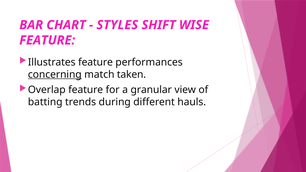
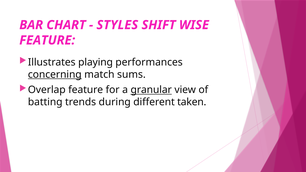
Illustrates feature: feature -> playing
taken: taken -> sums
granular underline: none -> present
hauls: hauls -> taken
